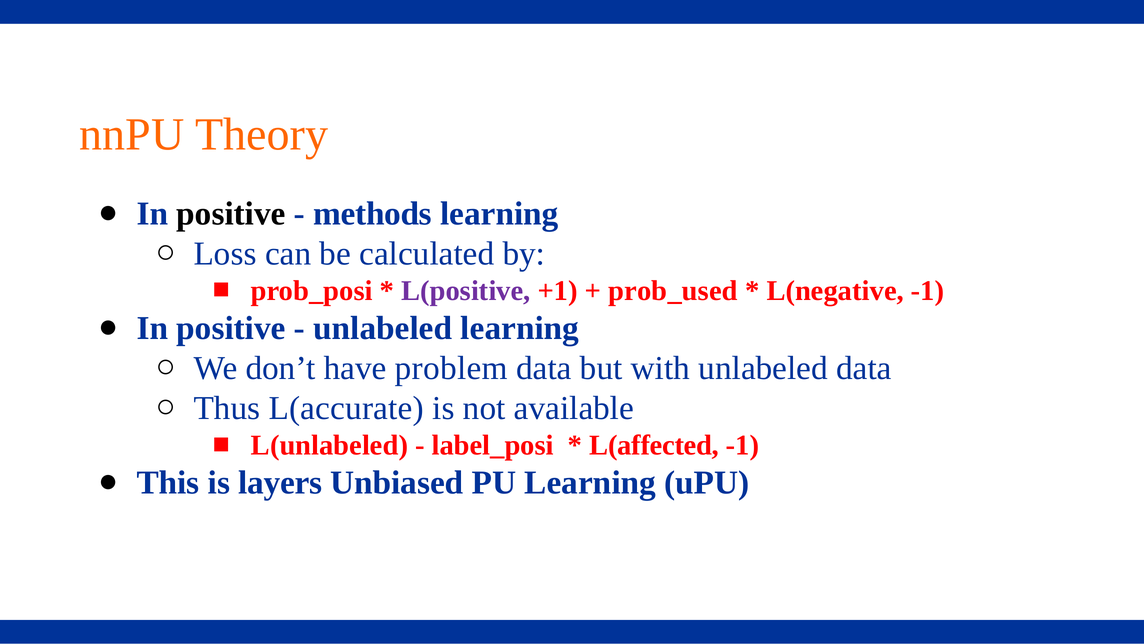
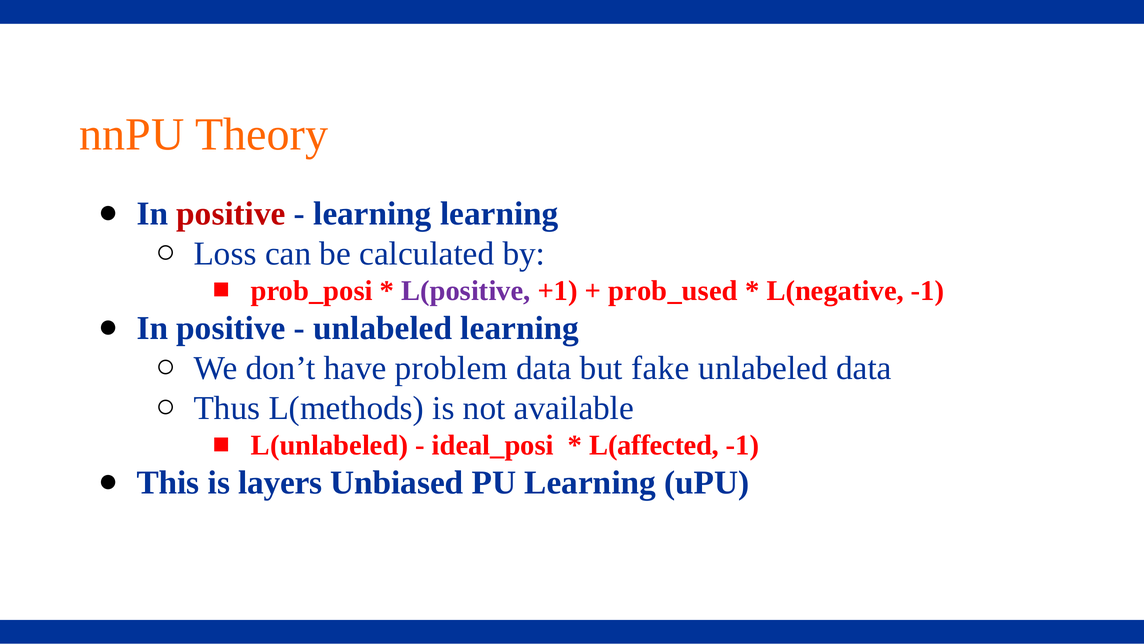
positive at (231, 213) colour: black -> red
methods at (373, 213): methods -> learning
with: with -> fake
L(accurate: L(accurate -> L(methods
label_posi: label_posi -> ideal_posi
